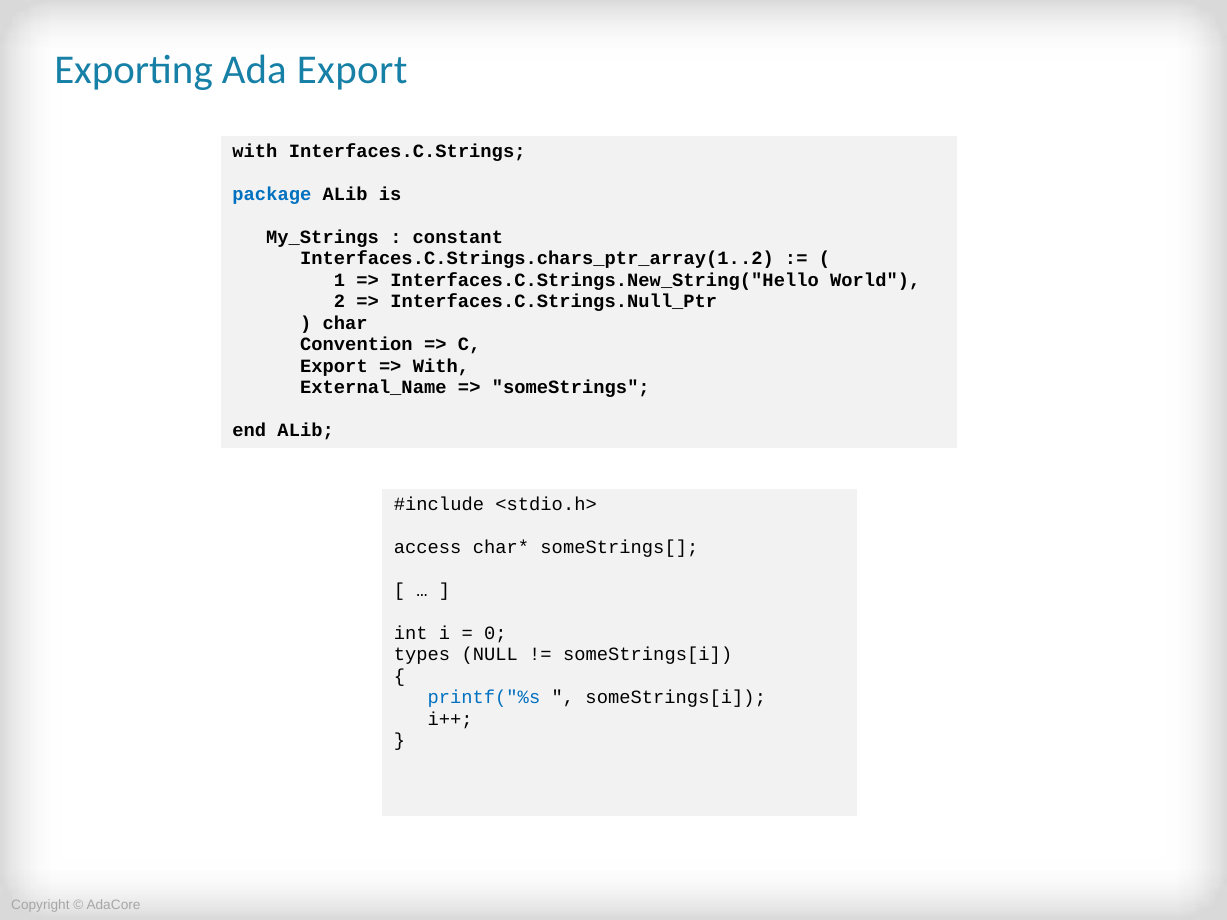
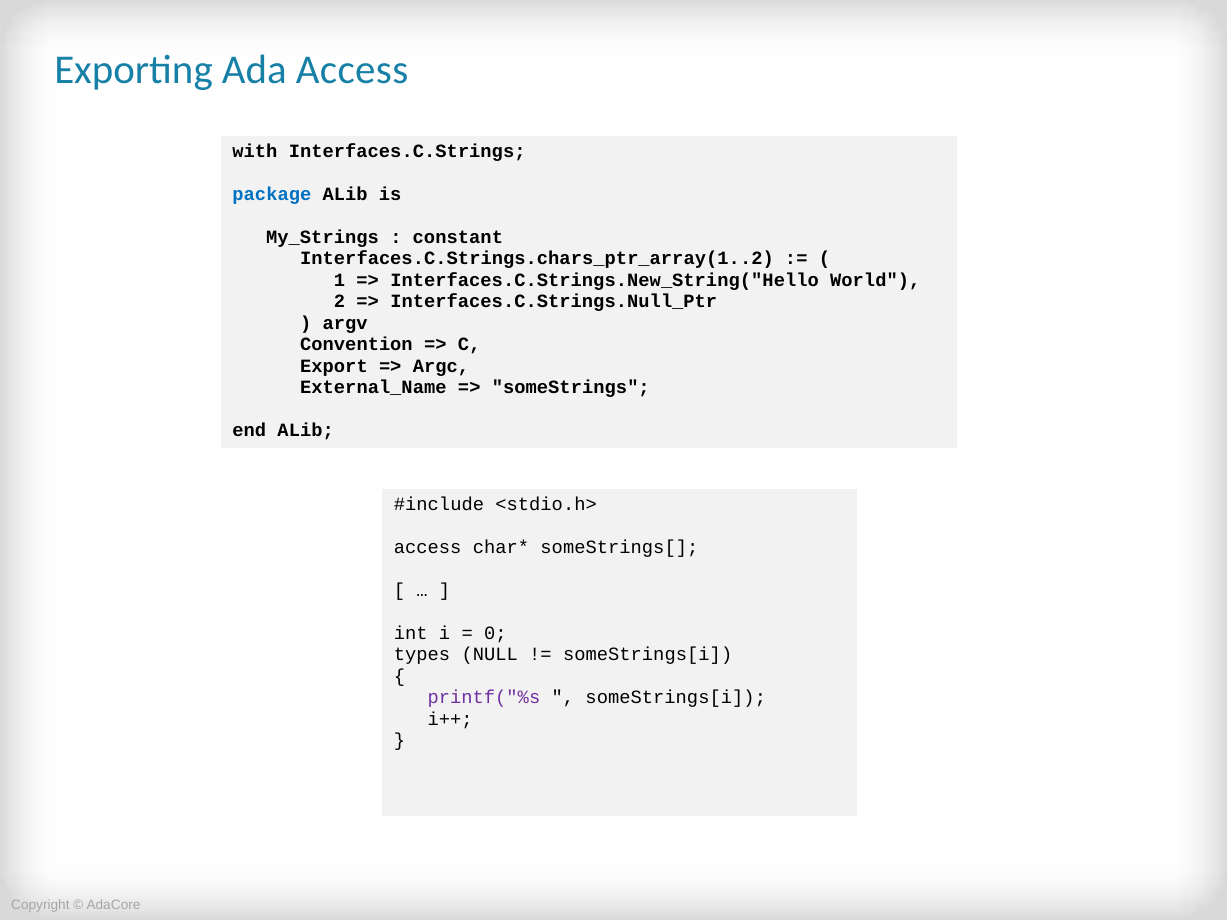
Ada Export: Export -> Access
char: char -> argv
With at (441, 366): With -> Argc
printf("%s colour: blue -> purple
